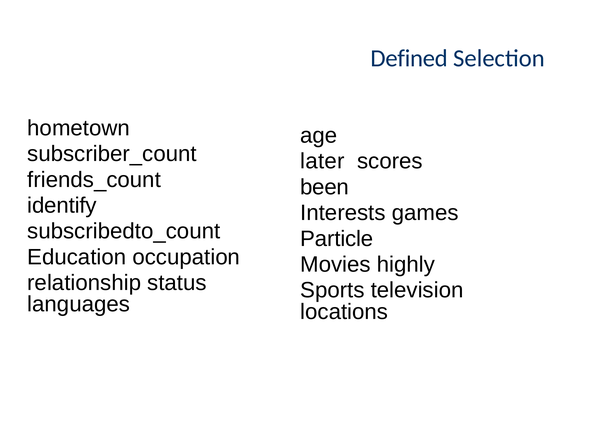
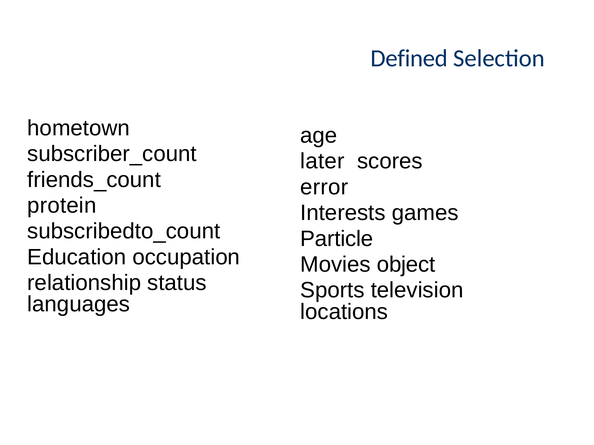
been: been -> error
identify: identify -> protein
highly: highly -> object
